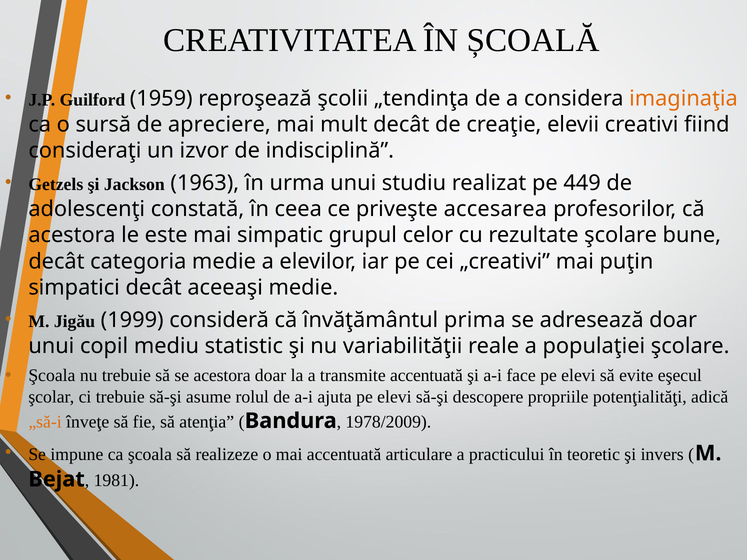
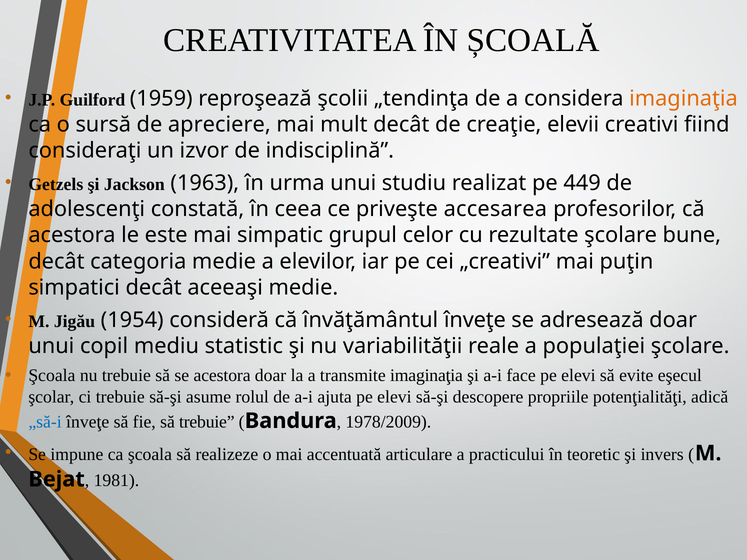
1999: 1999 -> 1954
învăţământul prima: prima -> înveţe
transmite accentuată: accentuată -> imaginaţia
„să-i colour: orange -> blue
să atenţia: atenţia -> trebuie
